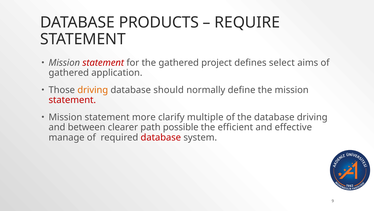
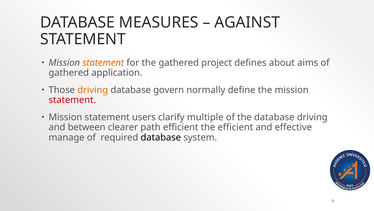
PRODUCTS: PRODUCTS -> MEASURES
REQUIRE: REQUIRE -> AGAINST
statement at (103, 63) colour: red -> orange
select: select -> about
should: should -> govern
more: more -> users
path possible: possible -> efficient
database at (161, 137) colour: red -> black
